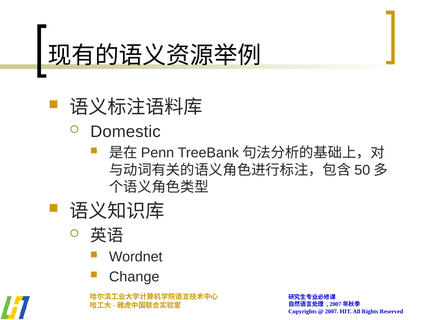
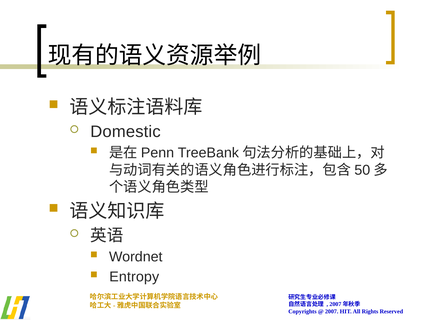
Change: Change -> Entropy
